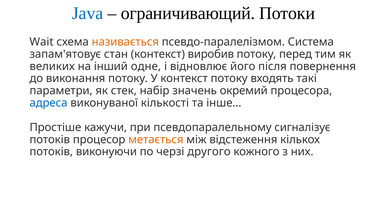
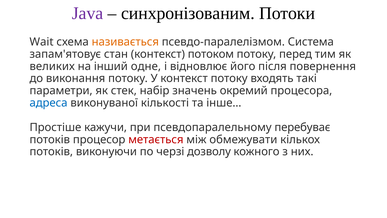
Java colour: blue -> purple
ограничивающий: ограничивающий -> синхронізованим
виробив: виробив -> потоком
сигналізує: сигналізує -> перебуває
метається colour: orange -> red
відстеження: відстеження -> обмежувати
другого: другого -> дозволу
